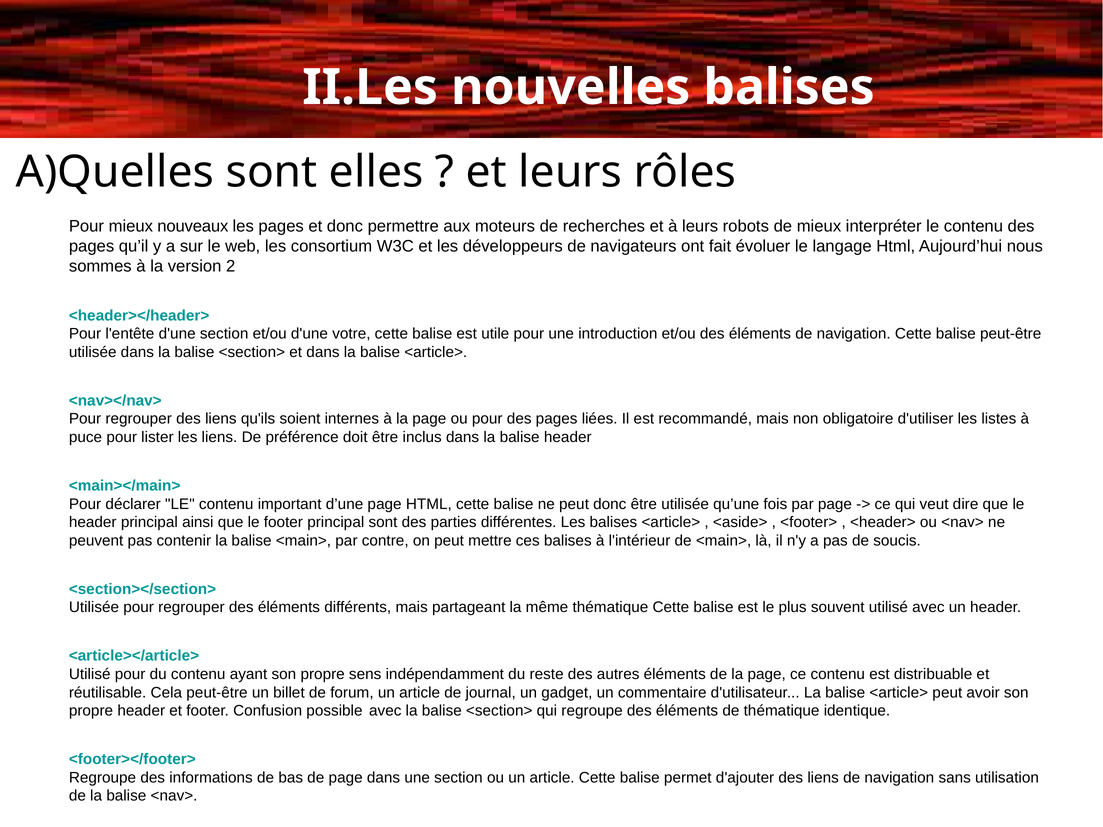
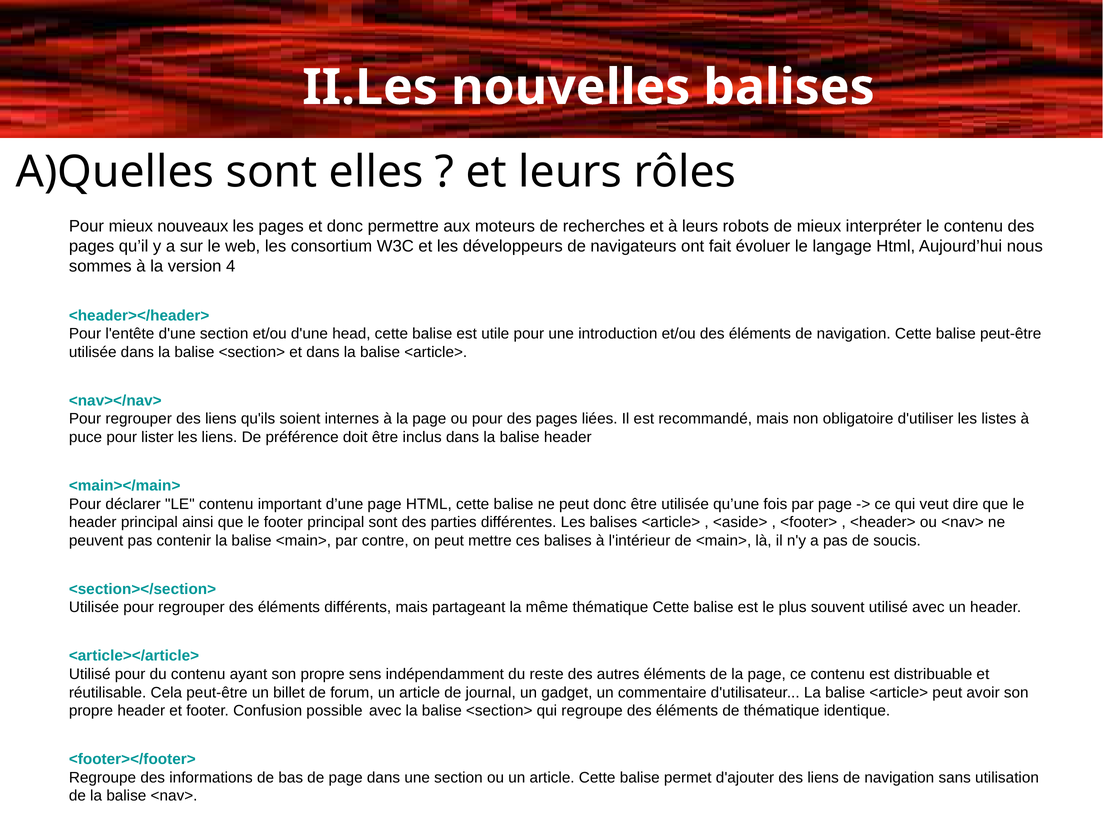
2: 2 -> 4
votre: votre -> head
